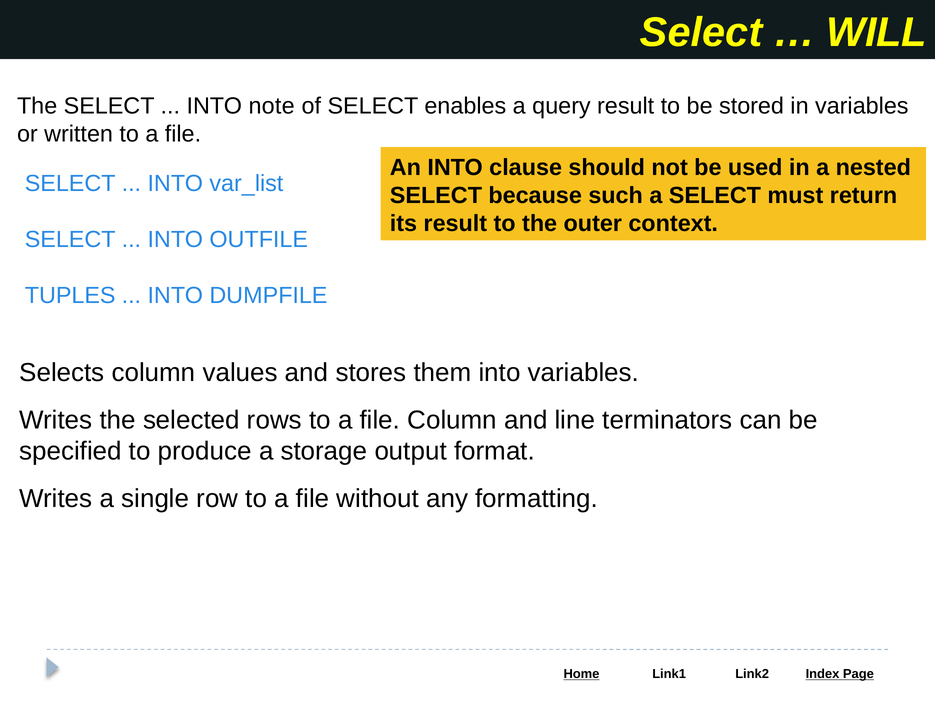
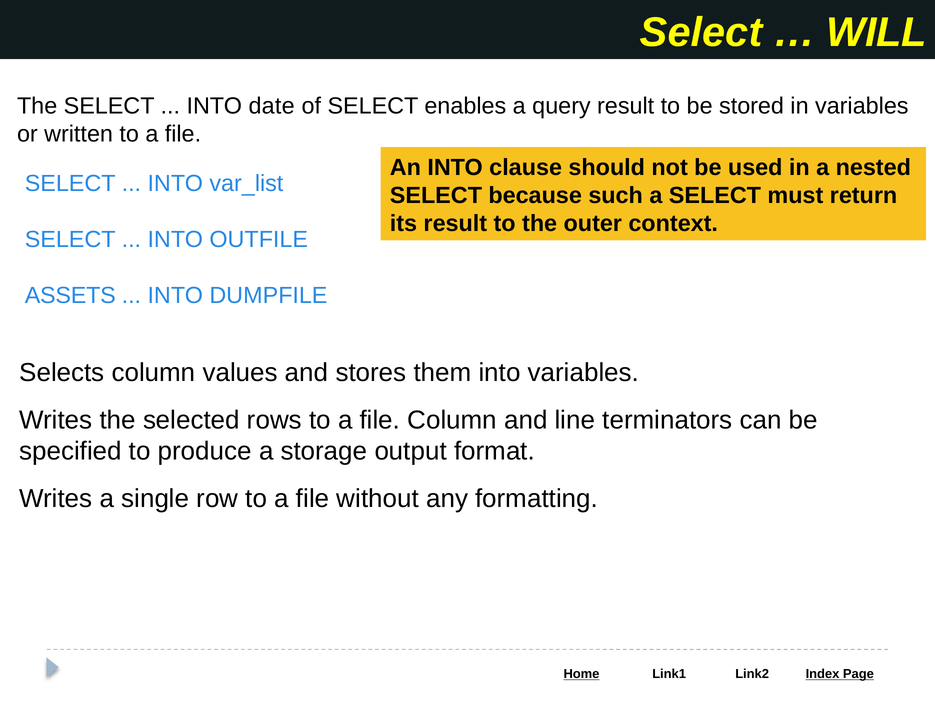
note: note -> date
TUPLES: TUPLES -> ASSETS
